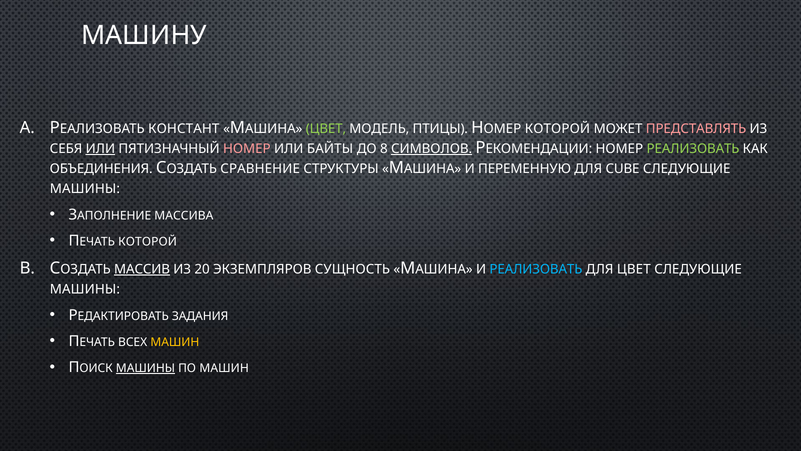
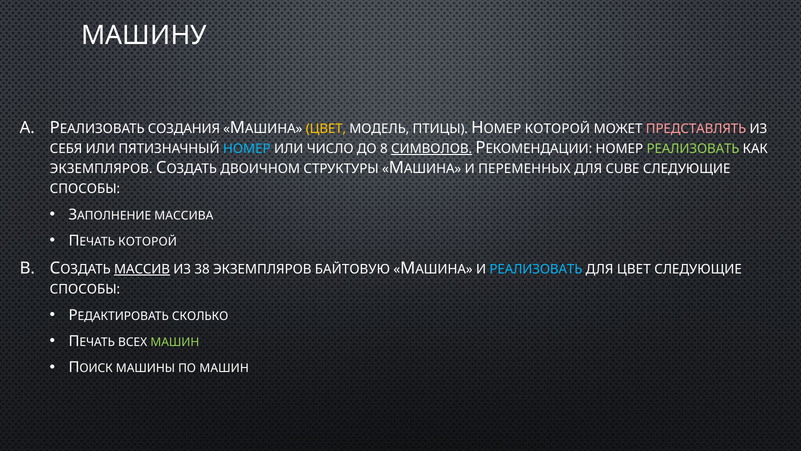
КОНСТАНТ: КОНСТАНТ -> СОЗДАНИЯ
ЦВЕТ at (326, 129) colour: light green -> yellow
ИЛИ at (100, 149) underline: present -> none
НОМЕР at (247, 149) colour: pink -> light blue
БАЙТЫ: БАЙТЫ -> ЧИСЛО
ОБЪЕДИНЕНИЯ at (101, 169): ОБЪЕДИНЕНИЯ -> ЭКЗЕМПЛЯРОВ
СРАВНЕНИЕ: СРАВНЕНИЕ -> ДВОИЧНОМ
ПЕРЕМЕННУЮ: ПЕРЕМЕННУЮ -> ПЕРЕМЕННЫХ
МАШИНЫ at (85, 189): МАШИНЫ -> СПОСОБЫ
20: 20 -> 38
СУЩНОСТЬ: СУЩНОСТЬ -> БАЙТОВУЮ
МАШИНЫ at (85, 289): МАШИНЫ -> СПОСОБЫ
ЗАДАНИЯ: ЗАДАНИЯ -> СКОЛЬКО
МАШИН at (175, 342) colour: yellow -> light green
МАШИНЫ at (145, 368) underline: present -> none
